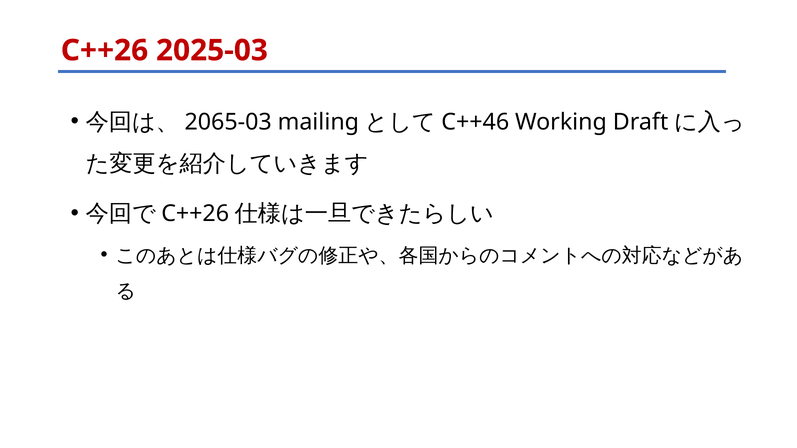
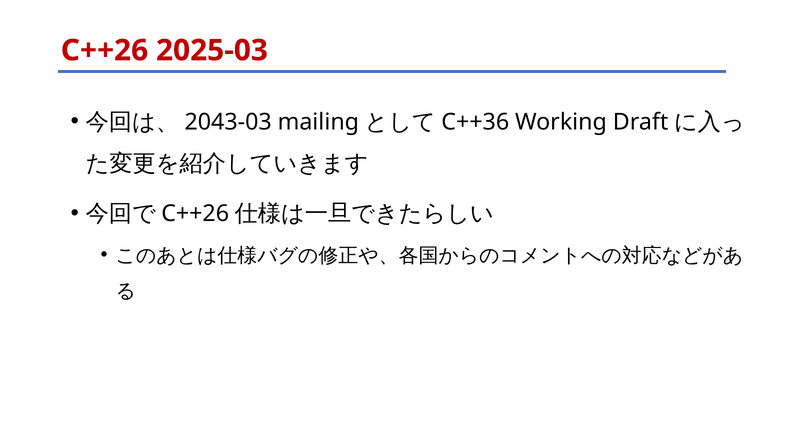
2065-03: 2065-03 -> 2043-03
C++46: C++46 -> C++36
